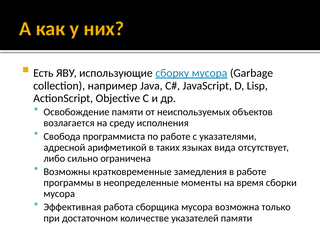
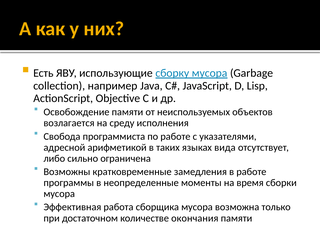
указателей: указателей -> окончания
